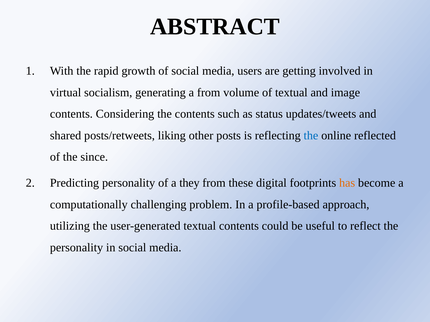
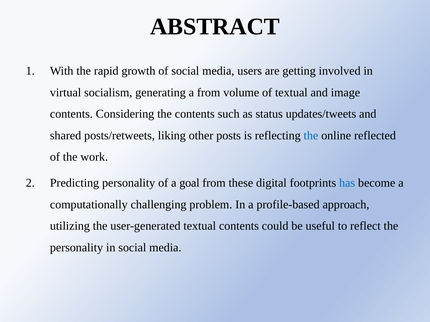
since: since -> work
they: they -> goal
has colour: orange -> blue
